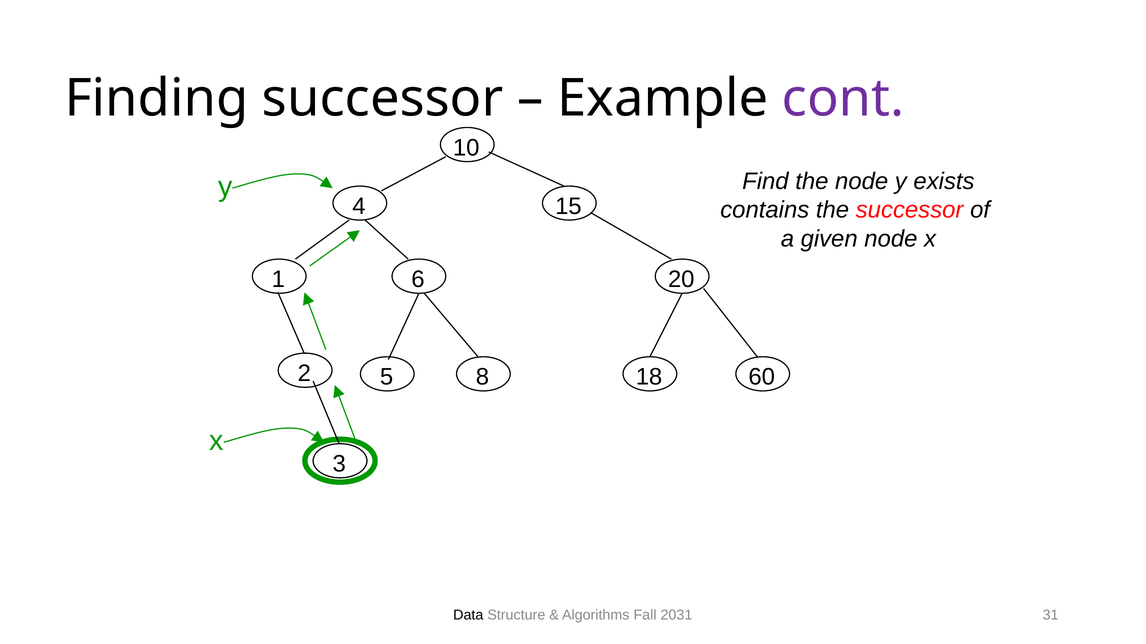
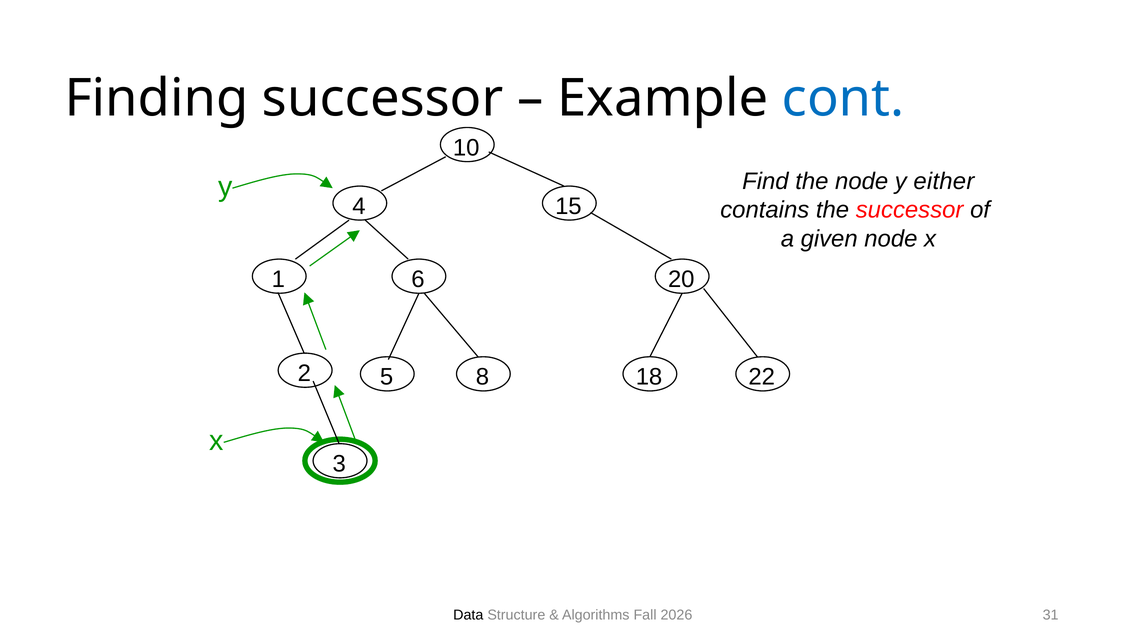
cont colour: purple -> blue
exists: exists -> either
60: 60 -> 22
2031: 2031 -> 2026
